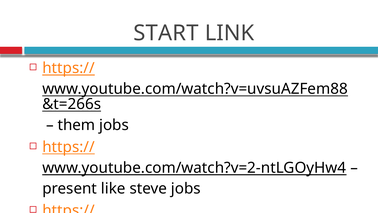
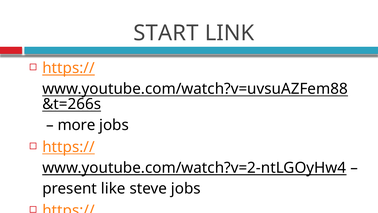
them: them -> more
